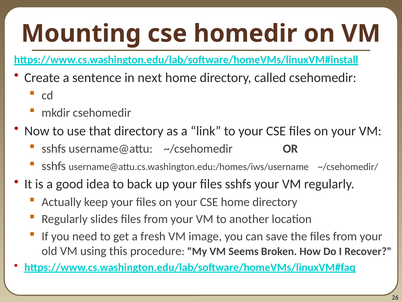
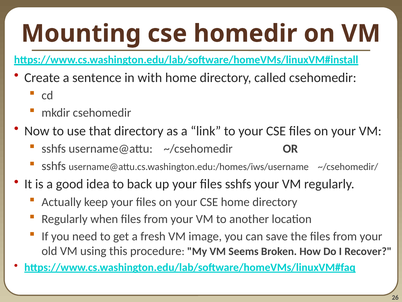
next: next -> with
slides: slides -> when
